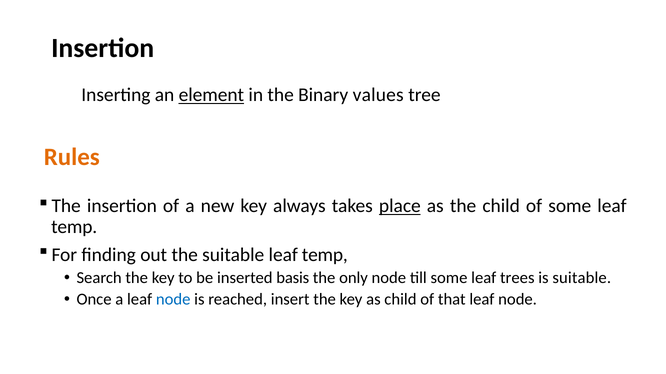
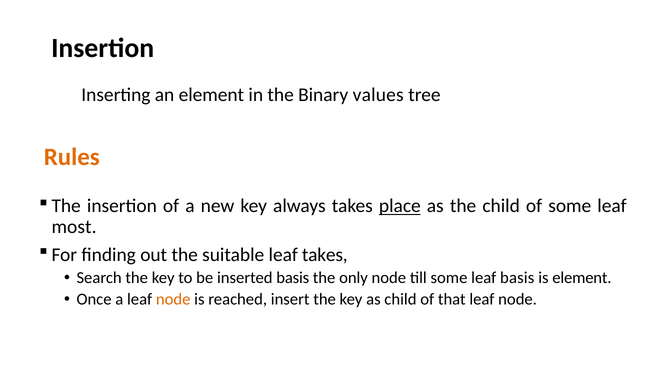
element at (211, 95) underline: present -> none
temp at (74, 227): temp -> most
suitable leaf temp: temp -> takes
leaf trees: trees -> basis
is suitable: suitable -> element
node at (173, 300) colour: blue -> orange
